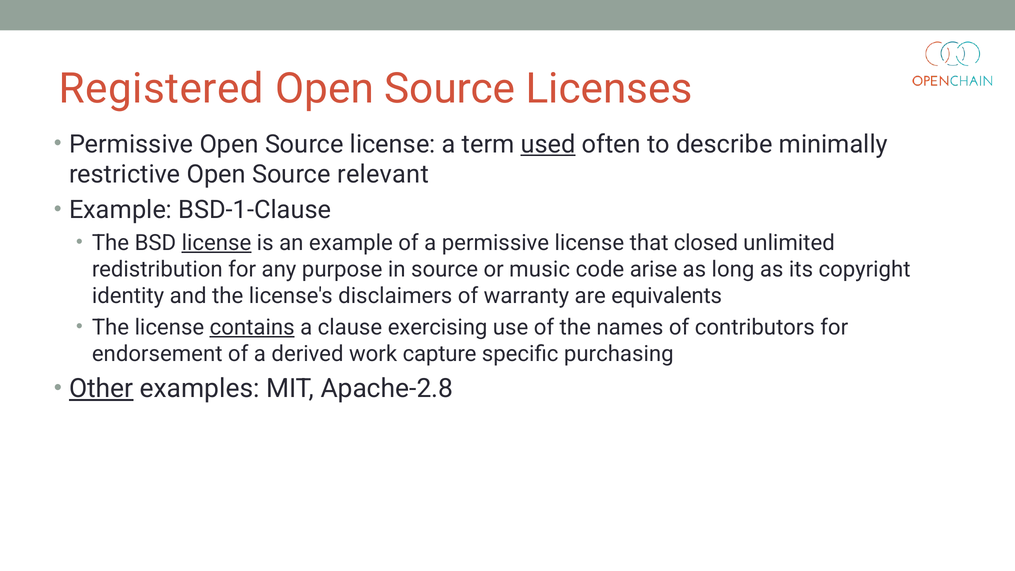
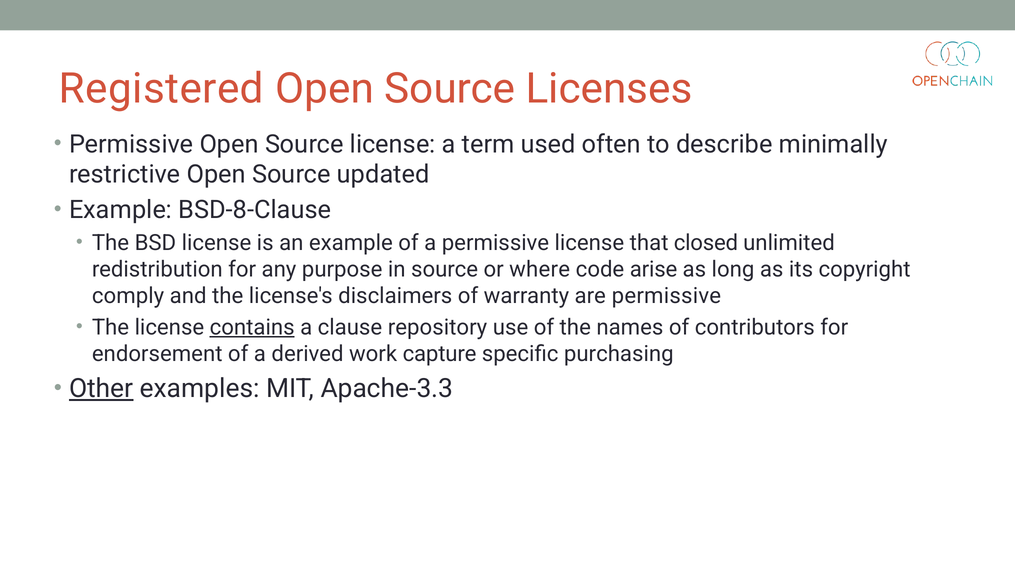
used underline: present -> none
relevant: relevant -> updated
BSD-1-Clause: BSD-1-Clause -> BSD-8-Clause
license at (216, 243) underline: present -> none
music: music -> where
identity: identity -> comply
are equivalents: equivalents -> permissive
exercising: exercising -> repository
Apache-2.8: Apache-2.8 -> Apache-3.3
